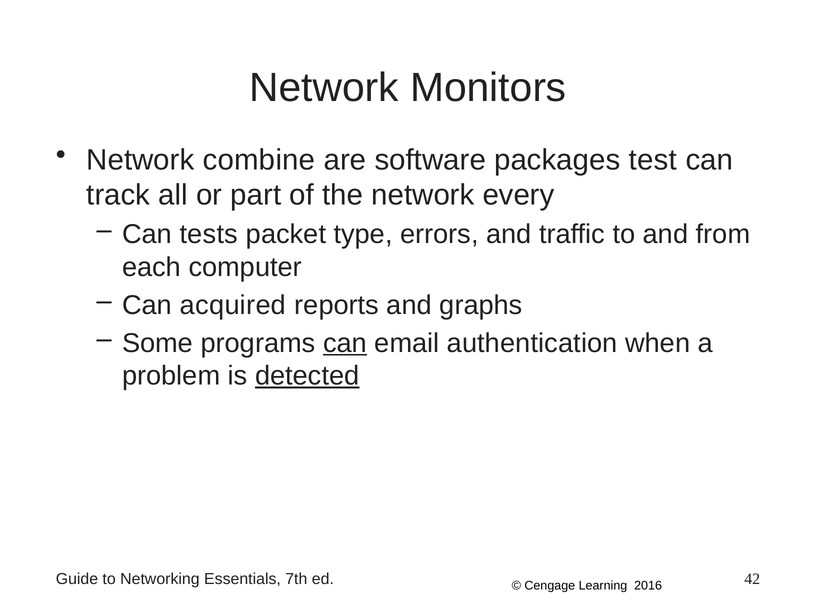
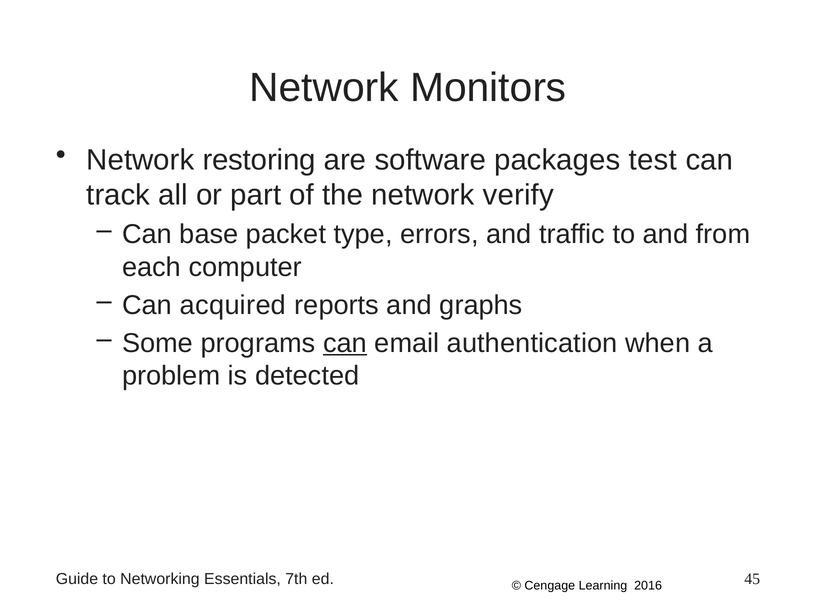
combine: combine -> restoring
every: every -> verify
tests: tests -> base
detected underline: present -> none
42: 42 -> 45
